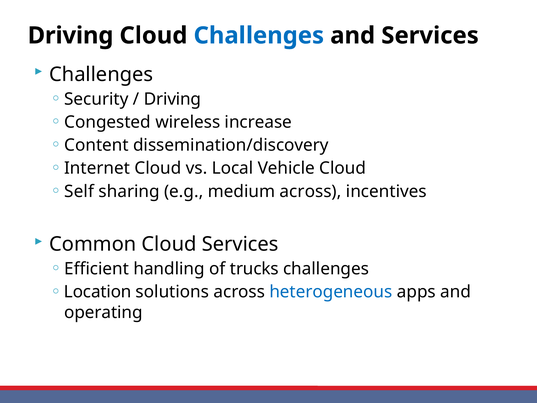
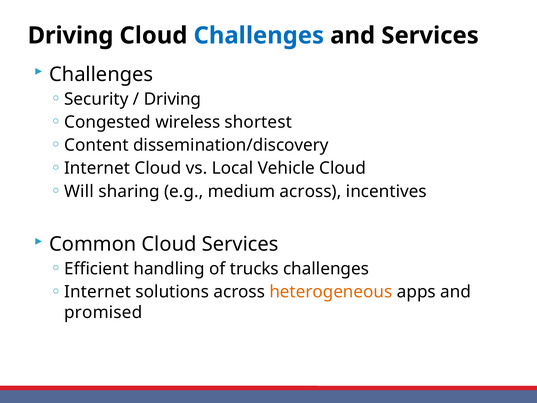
increase: increase -> shortest
Self: Self -> Will
Location at (98, 292): Location -> Internet
heterogeneous colour: blue -> orange
operating: operating -> promised
